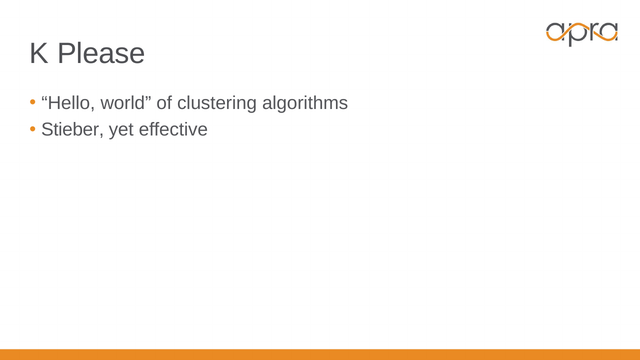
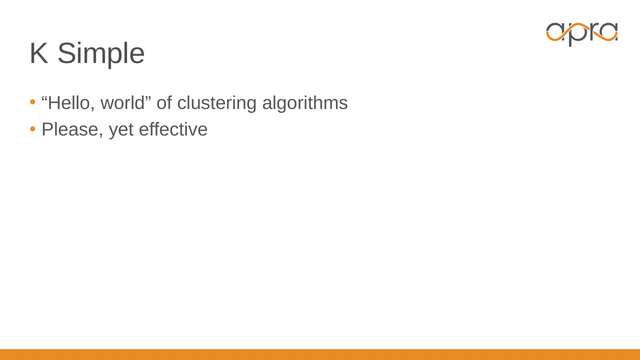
Please: Please -> Simple
Stieber: Stieber -> Please
